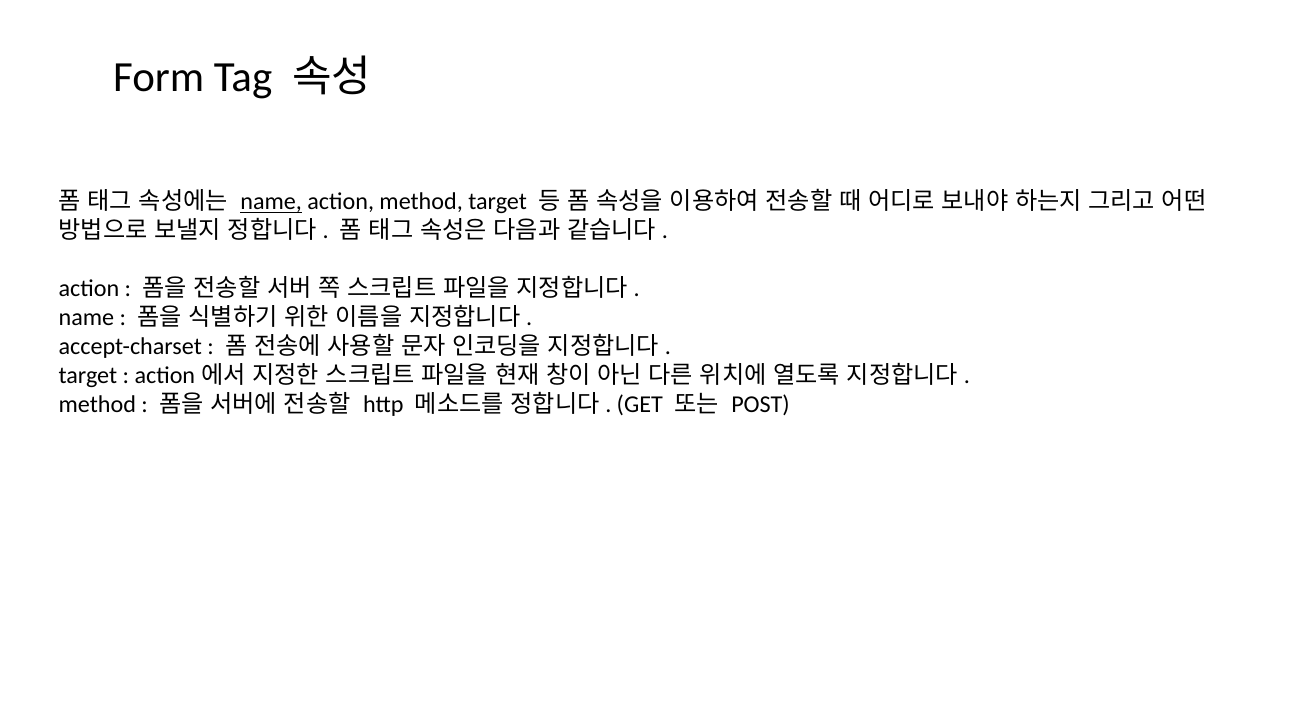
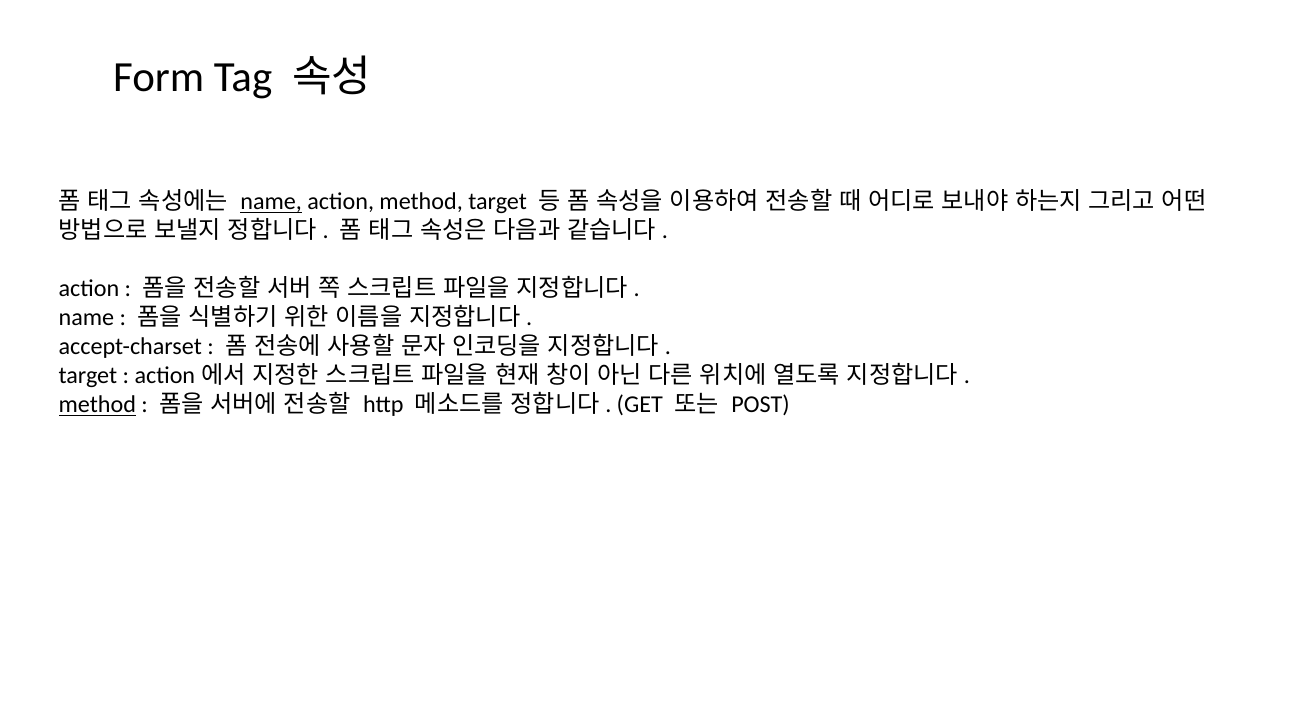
method at (97, 405) underline: none -> present
